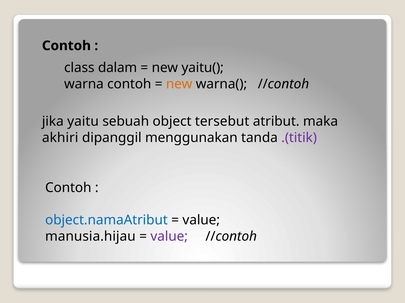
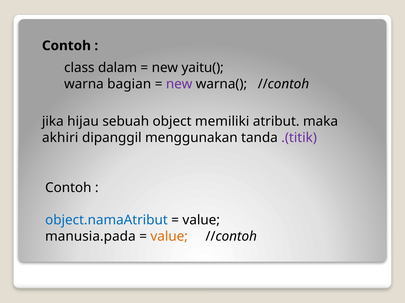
warna contoh: contoh -> bagian
new at (179, 84) colour: orange -> purple
yaitu: yaitu -> hijau
tersebut: tersebut -> memiliki
manusia.hijau: manusia.hijau -> manusia.pada
value at (169, 237) colour: purple -> orange
